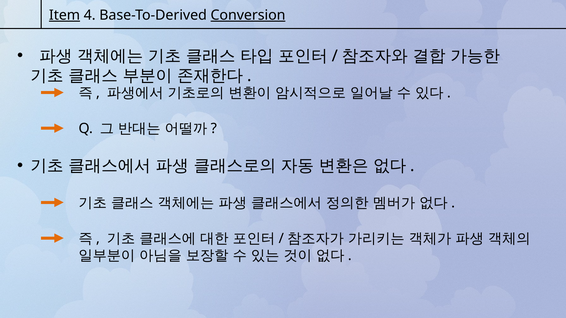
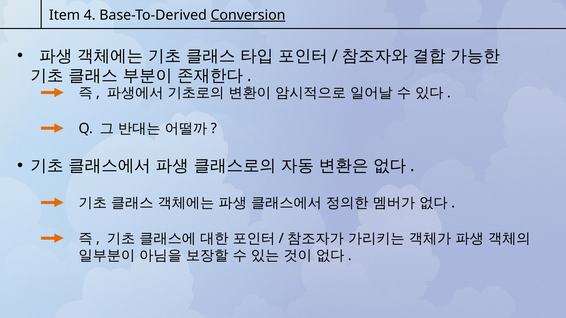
Item underline: present -> none
